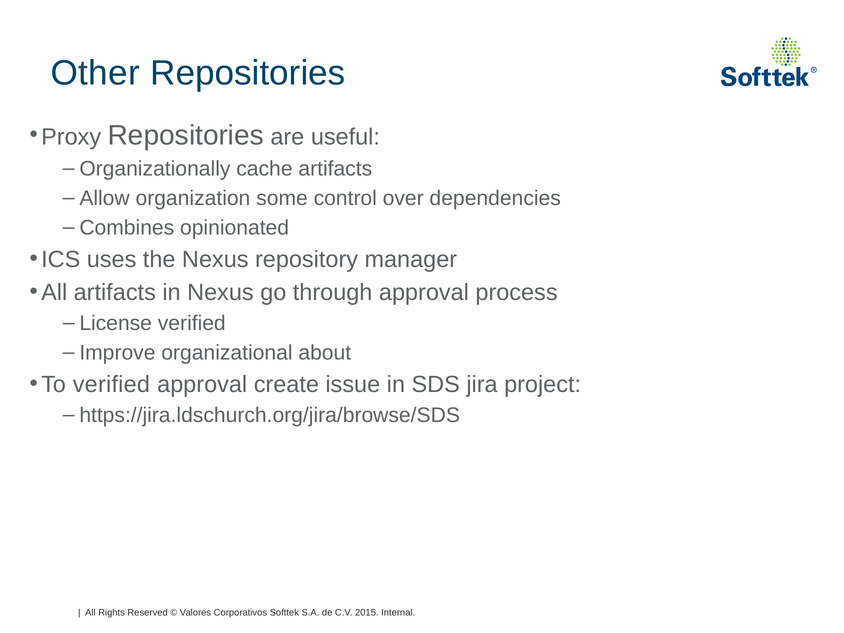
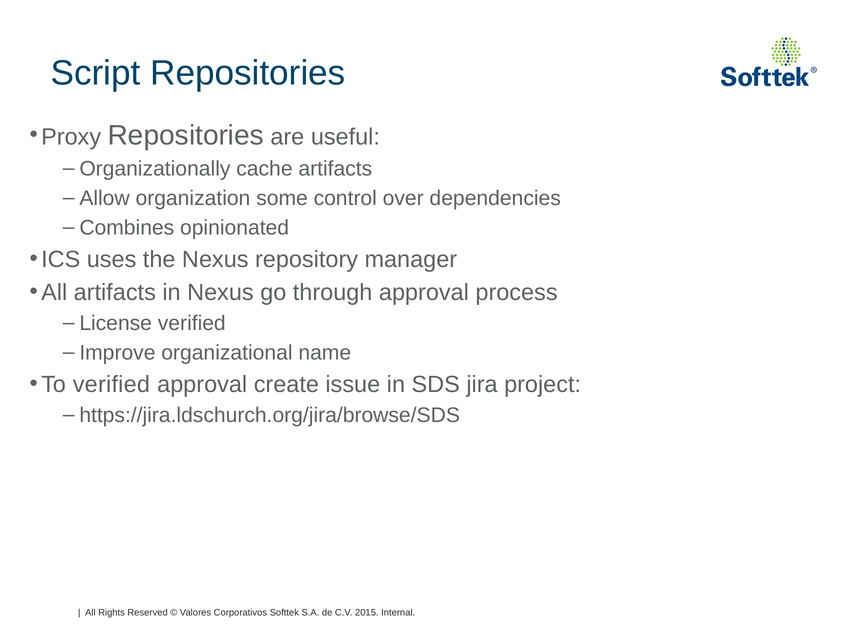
Other: Other -> Script
about: about -> name
